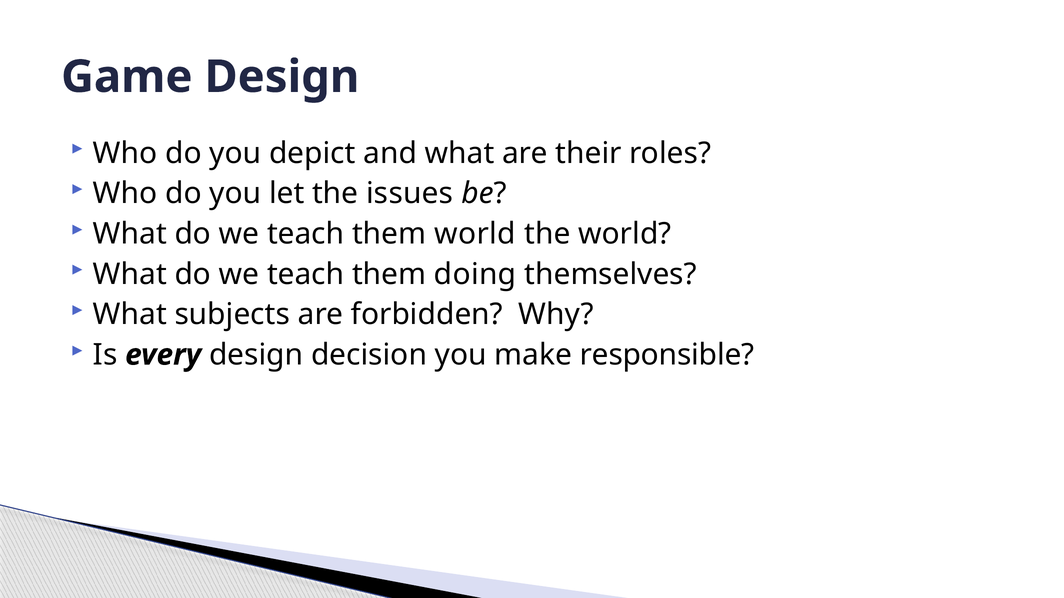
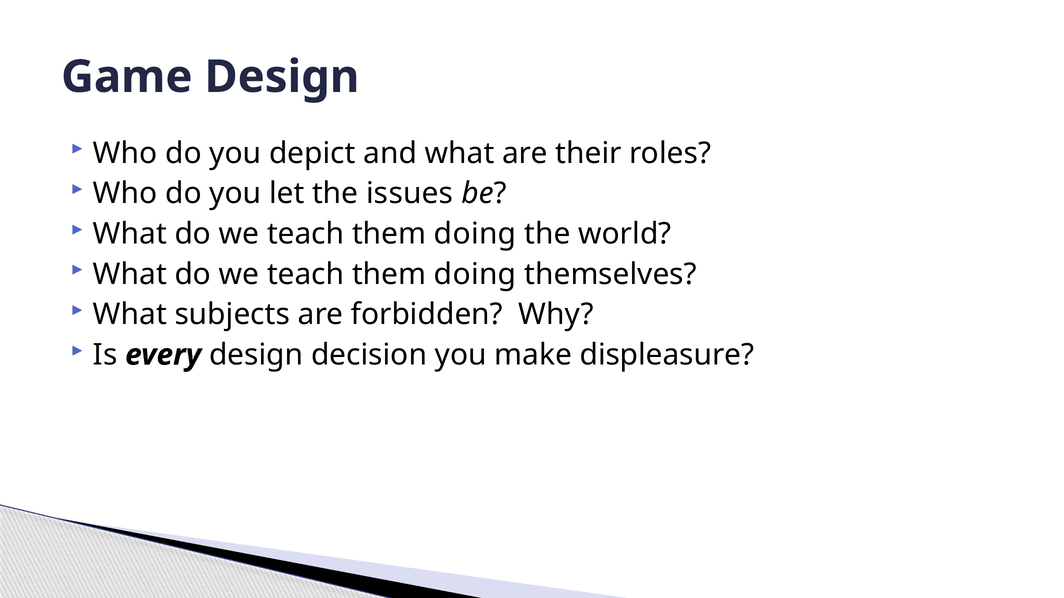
world at (475, 234): world -> doing
responsible: responsible -> displeasure
